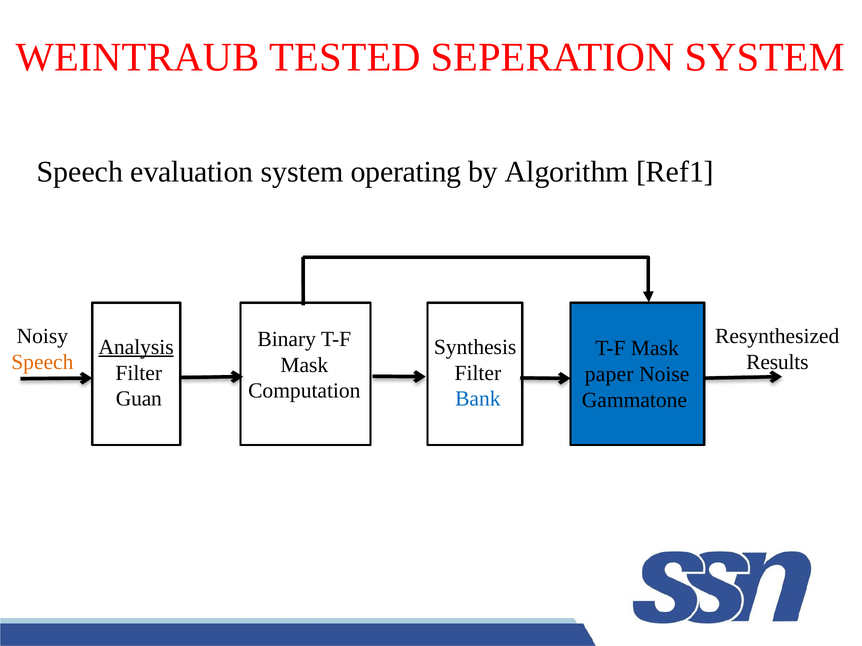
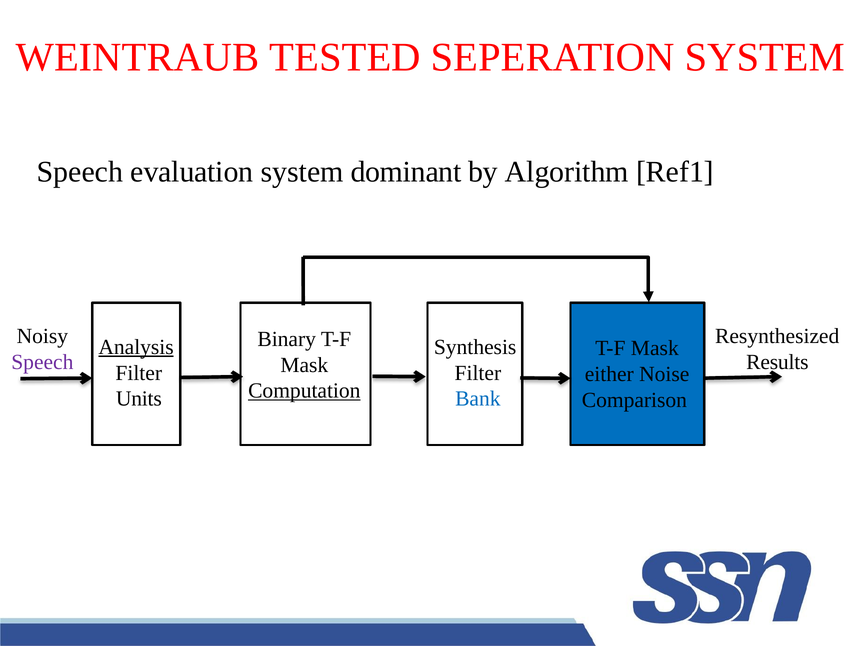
operating: operating -> dominant
Speech at (42, 362) colour: orange -> purple
paper: paper -> either
Computation underline: none -> present
Guan: Guan -> Units
Gammatone: Gammatone -> Comparison
